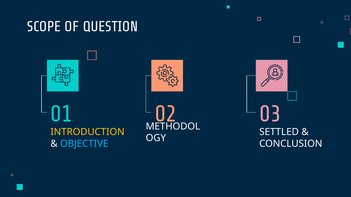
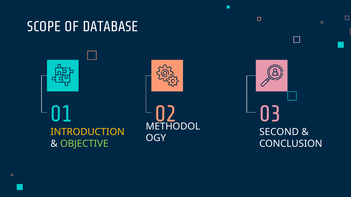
QUESTION: QUESTION -> DATABASE
SETTLED: SETTLED -> SECOND
OBJECTIVE colour: light blue -> light green
